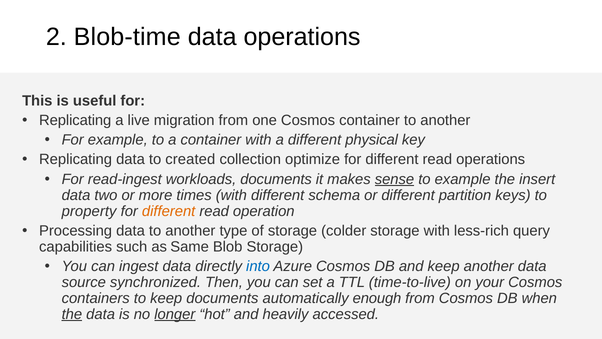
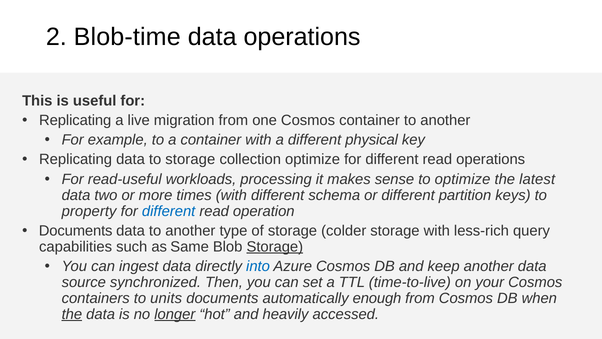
to created: created -> storage
read-ingest: read-ingest -> read-useful
workloads documents: documents -> processing
sense underline: present -> none
to example: example -> optimize
insert: insert -> latest
different at (169, 211) colour: orange -> blue
Processing at (76, 231): Processing -> Documents
Storage at (275, 247) underline: none -> present
to keep: keep -> units
